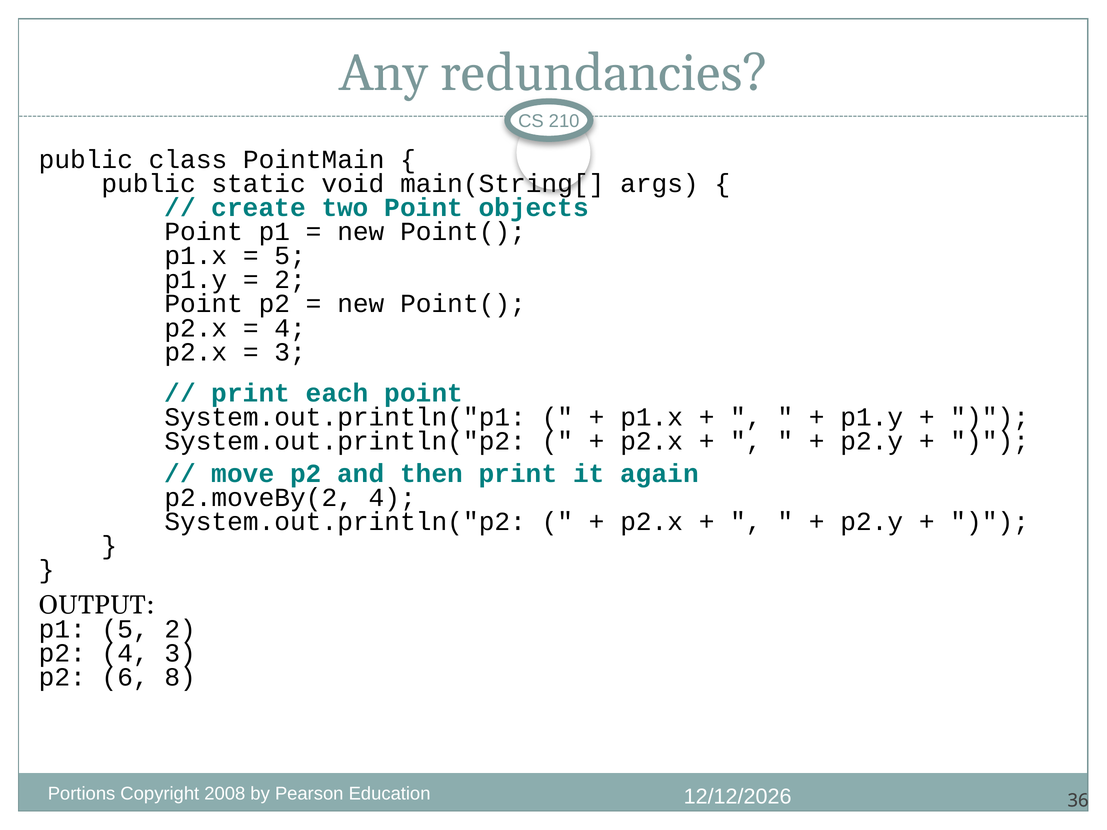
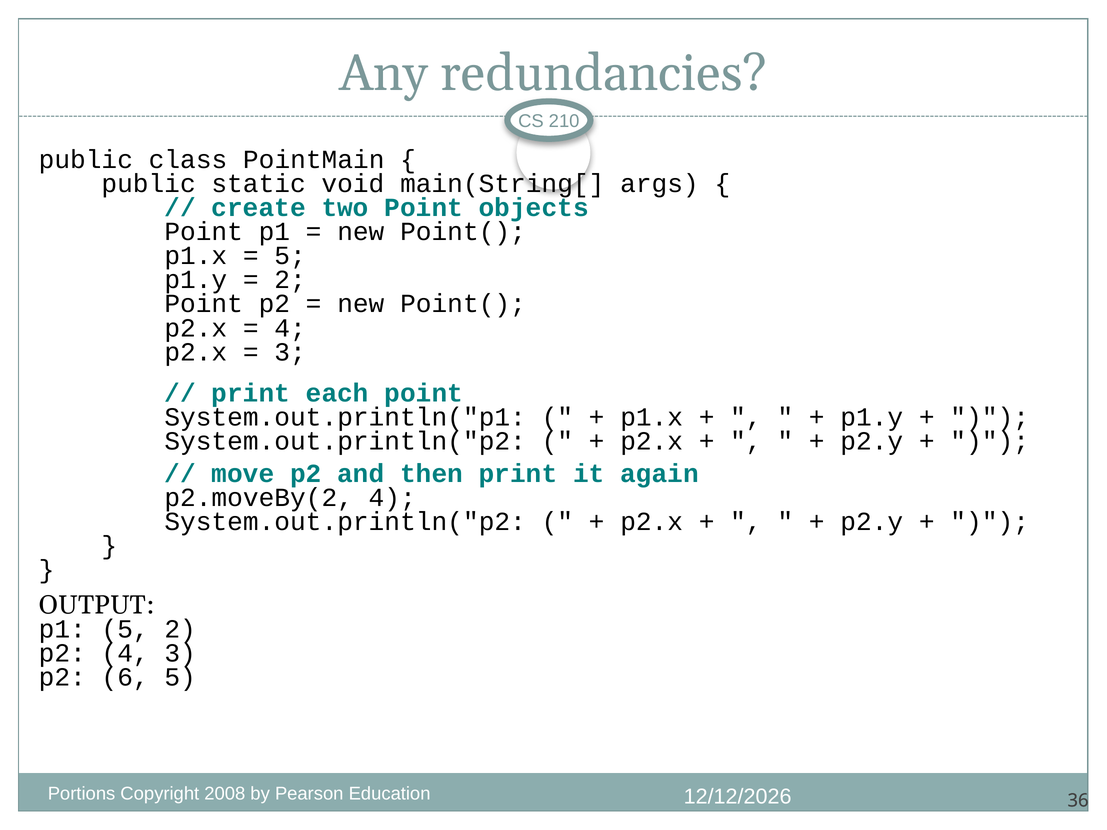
6 8: 8 -> 5
